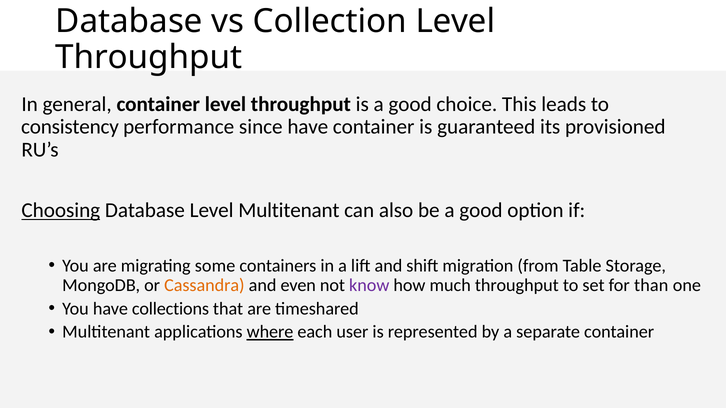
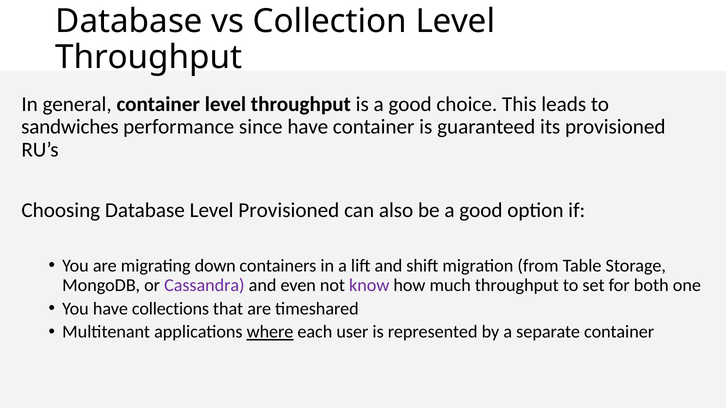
consistency: consistency -> sandwiches
Choosing underline: present -> none
Level Multitenant: Multitenant -> Provisioned
some: some -> down
Cassandra colour: orange -> purple
than: than -> both
